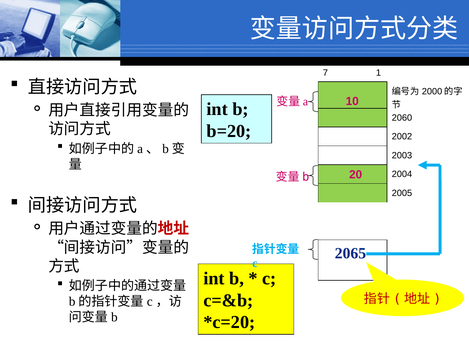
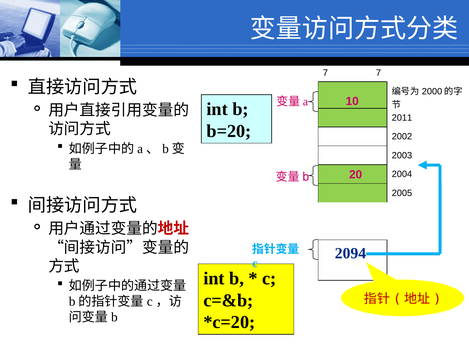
7 1: 1 -> 7
2060: 2060 -> 2011
2065: 2065 -> 2094
